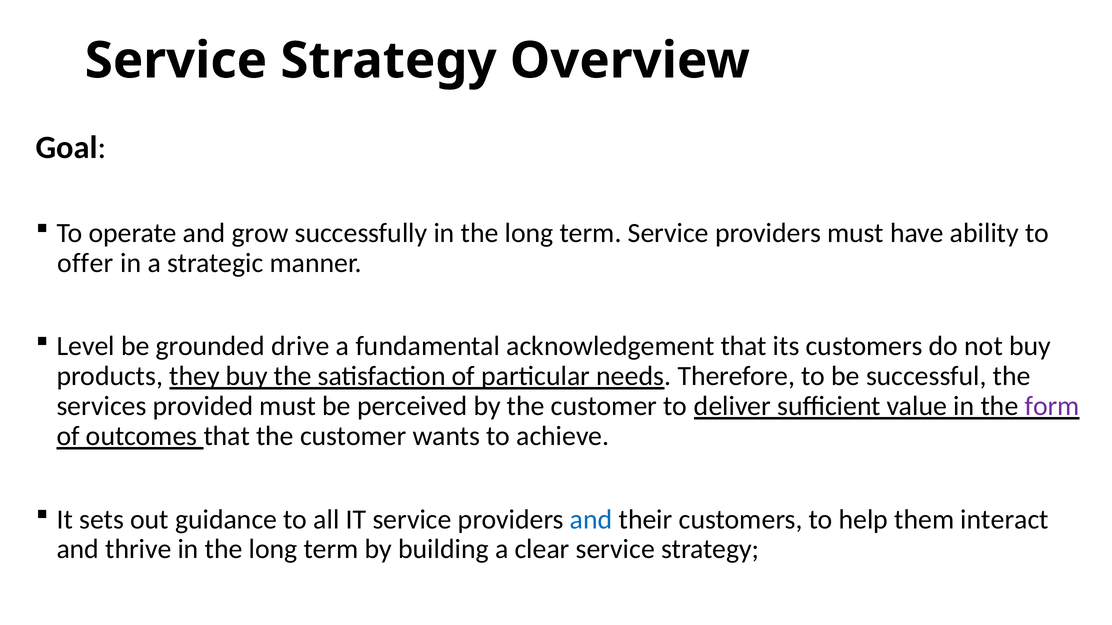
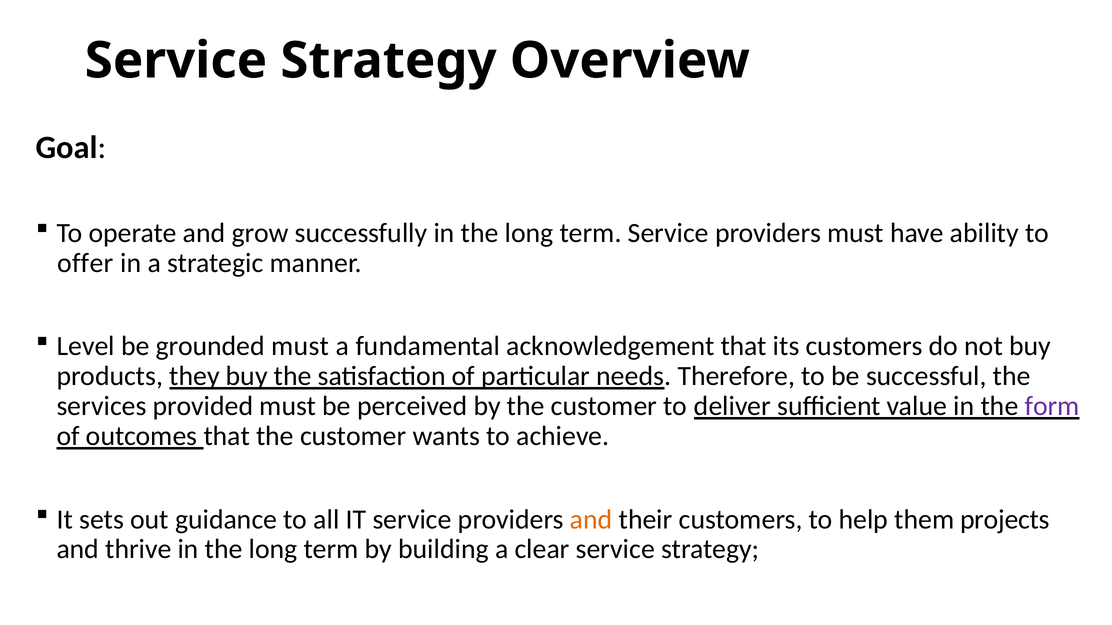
grounded drive: drive -> must
and at (591, 520) colour: blue -> orange
interact: interact -> projects
